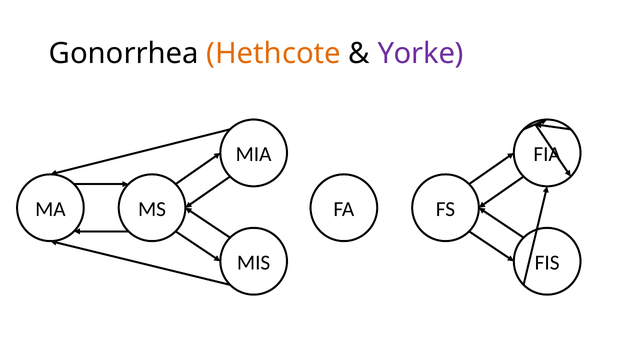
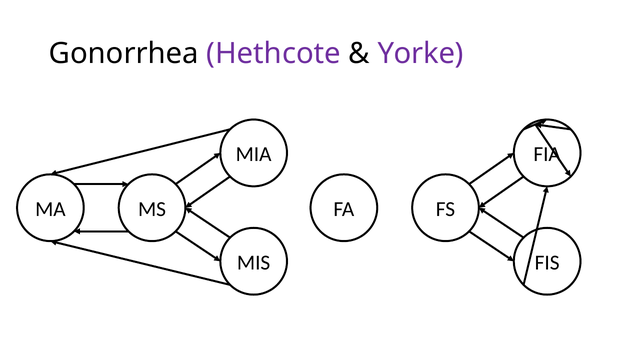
Hethcote colour: orange -> purple
